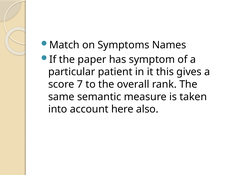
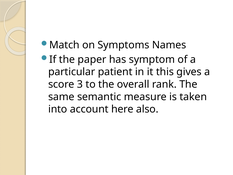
7: 7 -> 3
